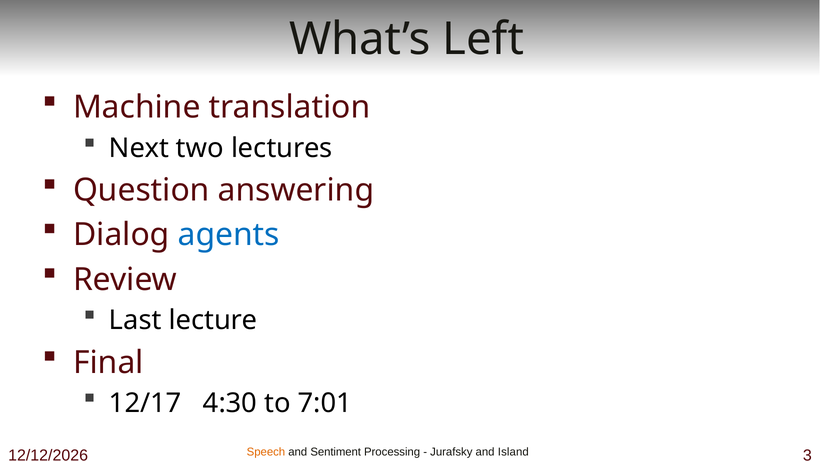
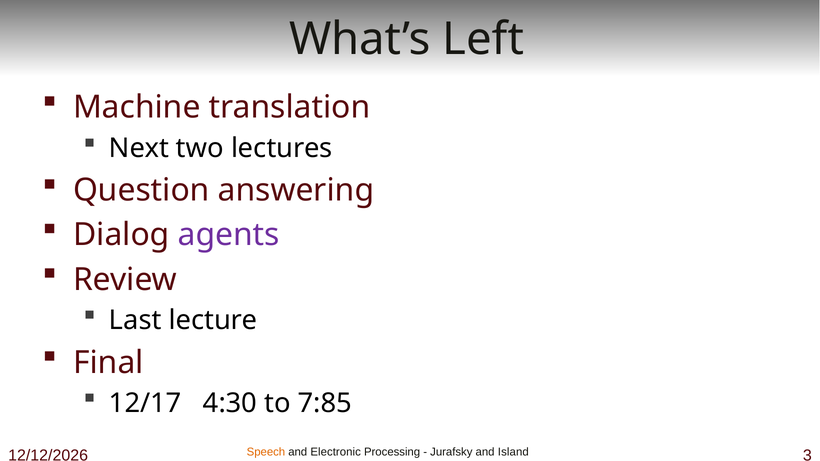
agents colour: blue -> purple
7:01: 7:01 -> 7:85
Sentiment: Sentiment -> Electronic
